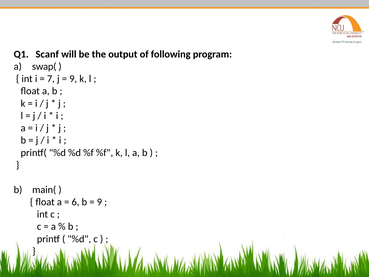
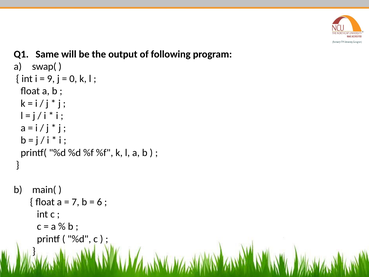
Scanf: Scanf -> Same
7: 7 -> 9
9 at (73, 79): 9 -> 0
6: 6 -> 7
9 at (99, 202): 9 -> 6
